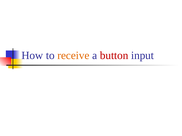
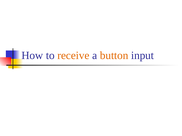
button colour: red -> orange
